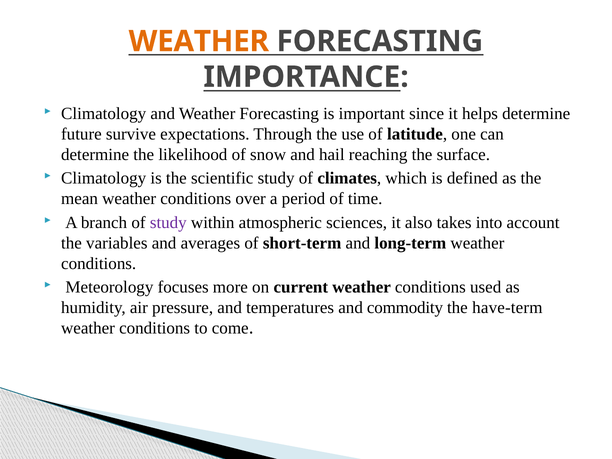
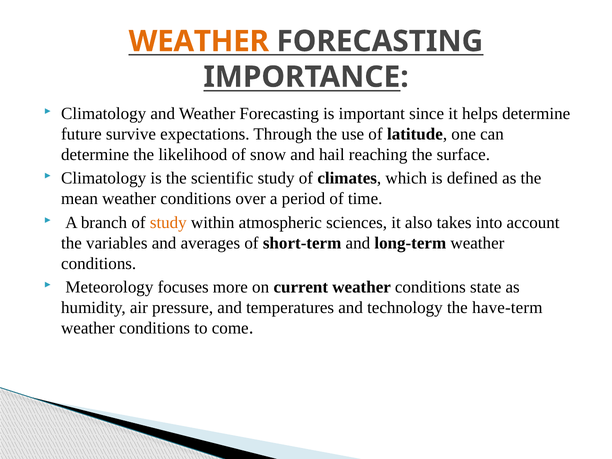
study at (168, 223) colour: purple -> orange
used: used -> state
commodity: commodity -> technology
